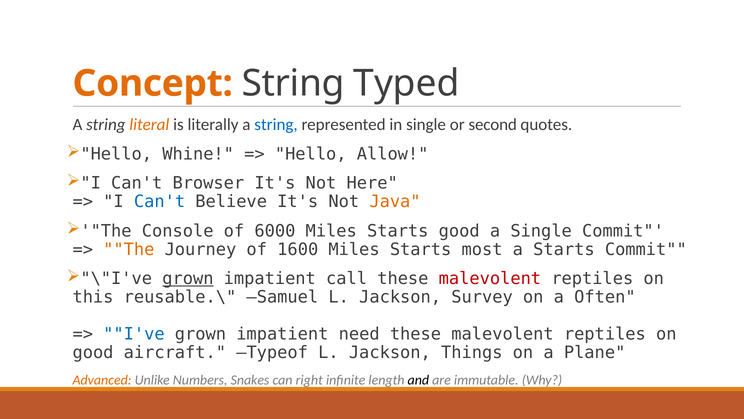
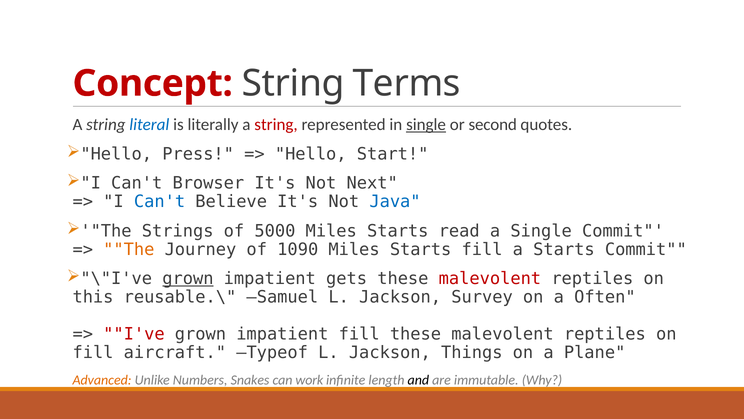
Concept colour: orange -> red
Typed: Typed -> Terms
literal colour: orange -> blue
string at (276, 125) colour: blue -> red
single at (426, 125) underline: none -> present
Whine: Whine -> Press
Allow: Allow -> Start
Here: Here -> Next
Java colour: orange -> blue
Console: Console -> Strings
6000: 6000 -> 5000
Starts good: good -> read
1600: 1600 -> 1090
Starts most: most -> fill
call: call -> gets
I've colour: blue -> red
impatient need: need -> fill
good at (93, 352): good -> fill
right: right -> work
